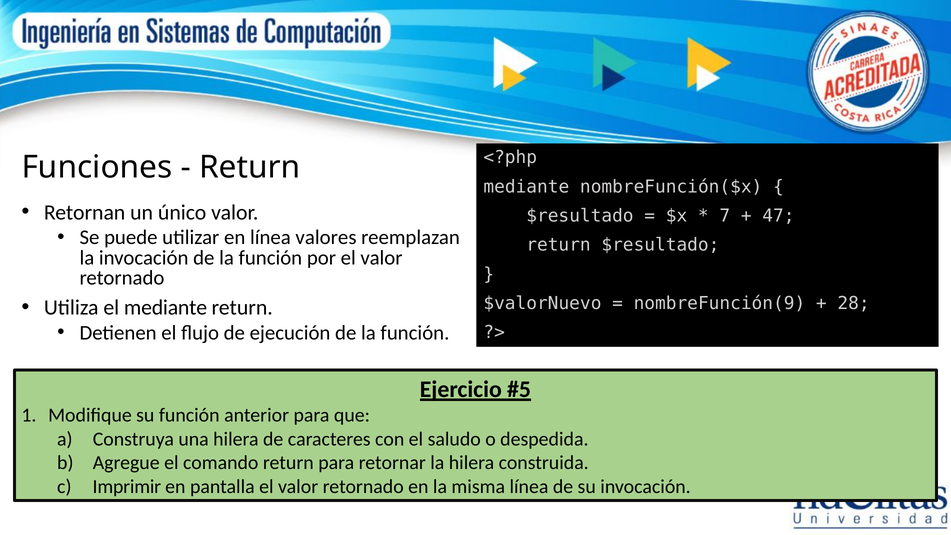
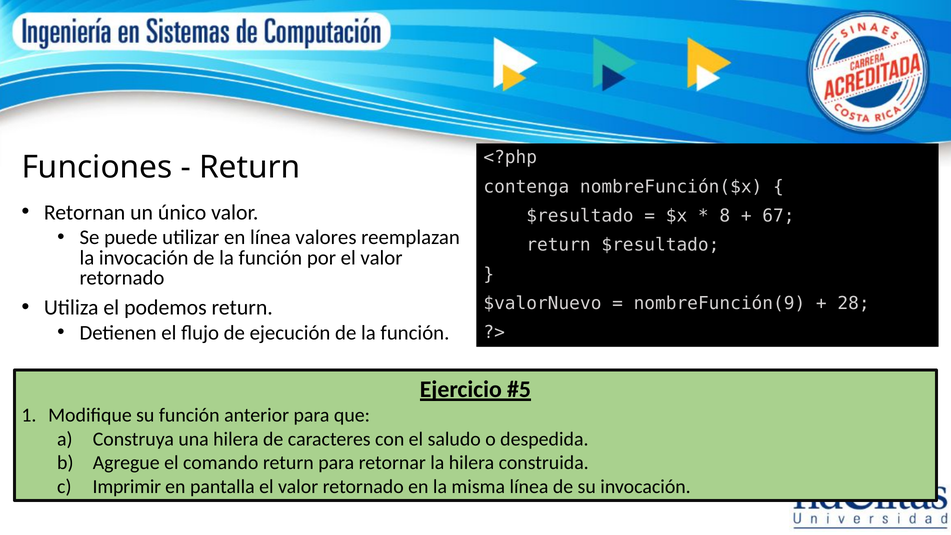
mediante at (526, 187): mediante -> contenga
7: 7 -> 8
47: 47 -> 67
el mediante: mediante -> podemos
